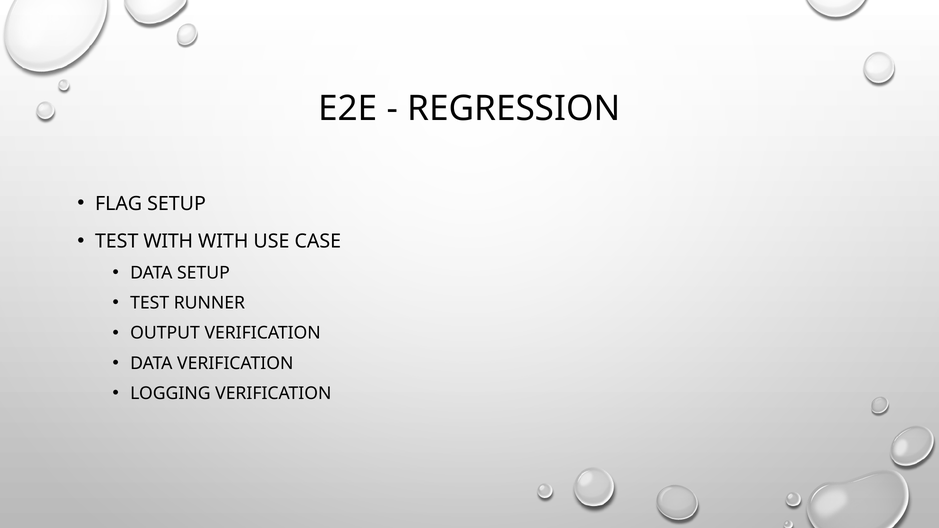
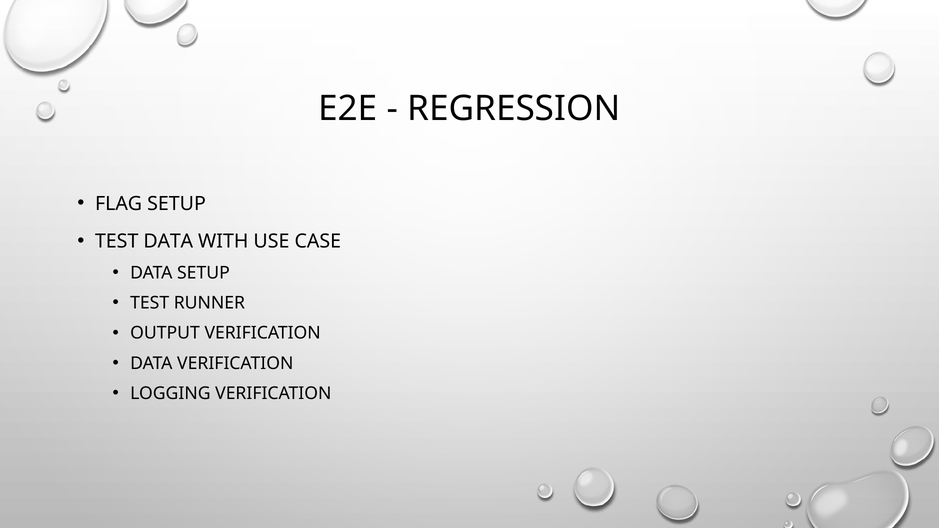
TEST WITH: WITH -> DATA
